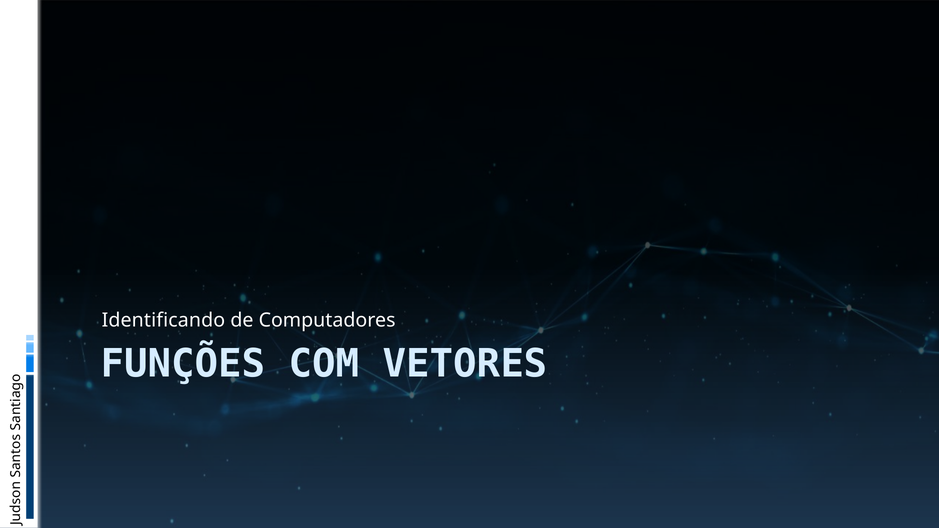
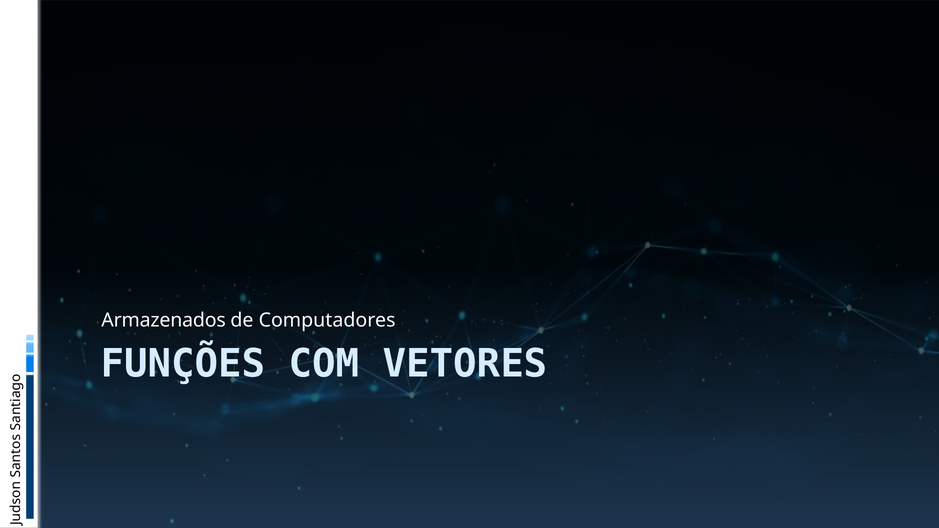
Identificando: Identificando -> Armazenados
